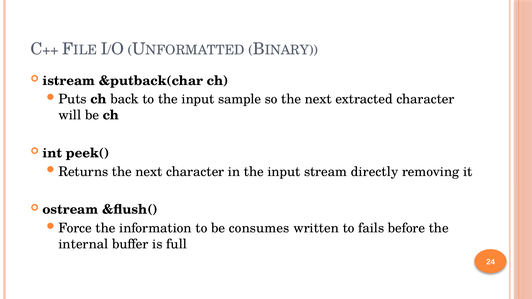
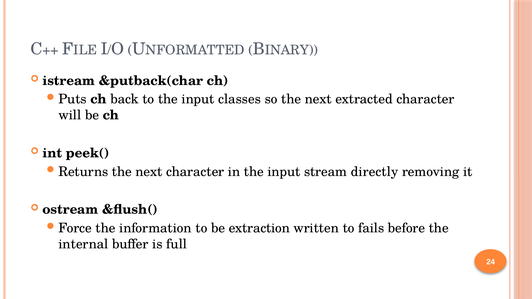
sample: sample -> classes
consumes: consumes -> extraction
